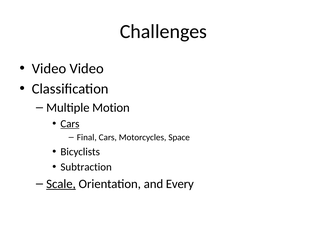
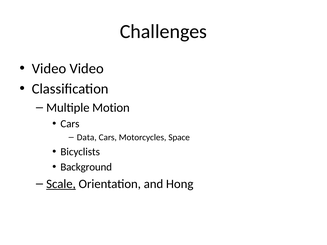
Cars at (70, 124) underline: present -> none
Final: Final -> Data
Subtraction: Subtraction -> Background
Every: Every -> Hong
